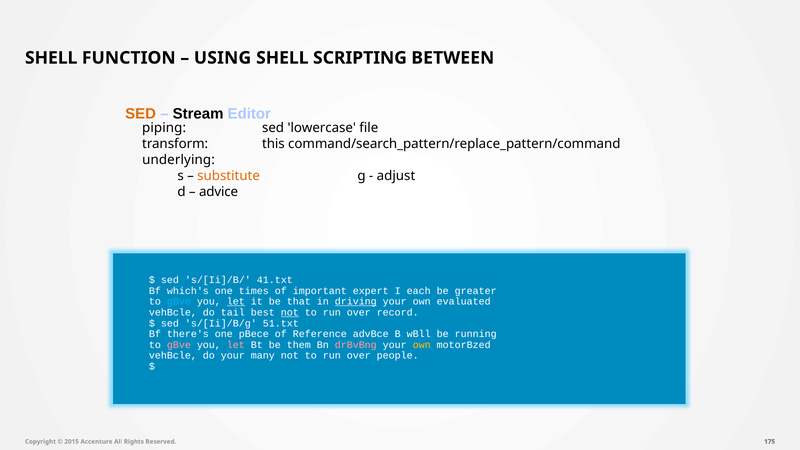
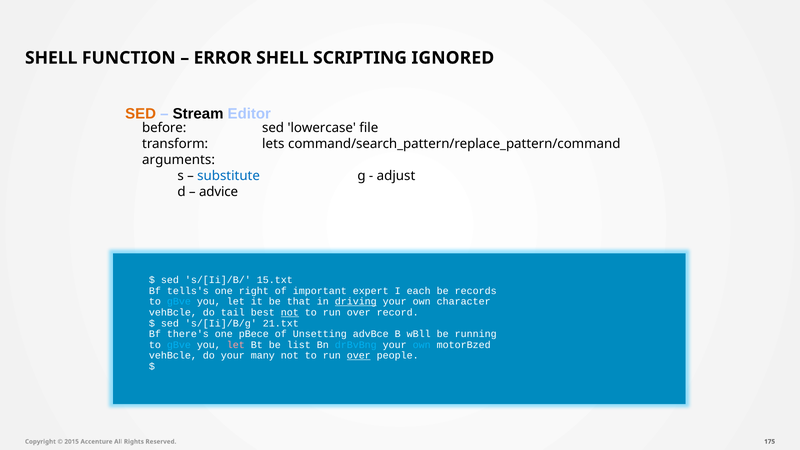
USING: USING -> ERROR
BETWEEN: BETWEEN -> IGNORED
piping: piping -> before
this: this -> lets
underlying: underlying -> arguments
substitute colour: orange -> blue
41.txt: 41.txt -> 15.txt
which's: which's -> tells's
times: times -> right
greater: greater -> records
let at (236, 302) underline: present -> none
evaluated: evaluated -> character
51.txt: 51.txt -> 21.txt
Reference: Reference -> Unsetting
gBve at (179, 345) colour: pink -> light blue
them: them -> list
drBvBng colour: pink -> light blue
own at (422, 345) colour: yellow -> light blue
over at (359, 356) underline: none -> present
